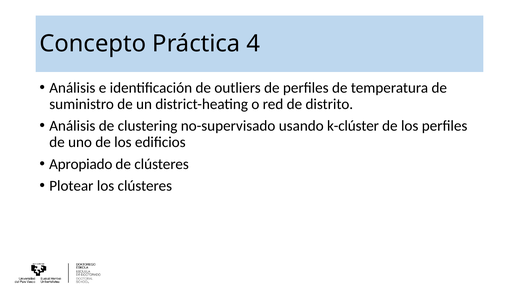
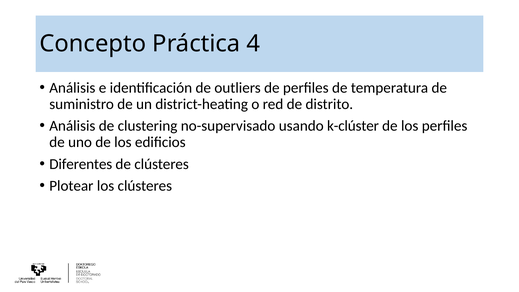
Apropiado: Apropiado -> Diferentes
